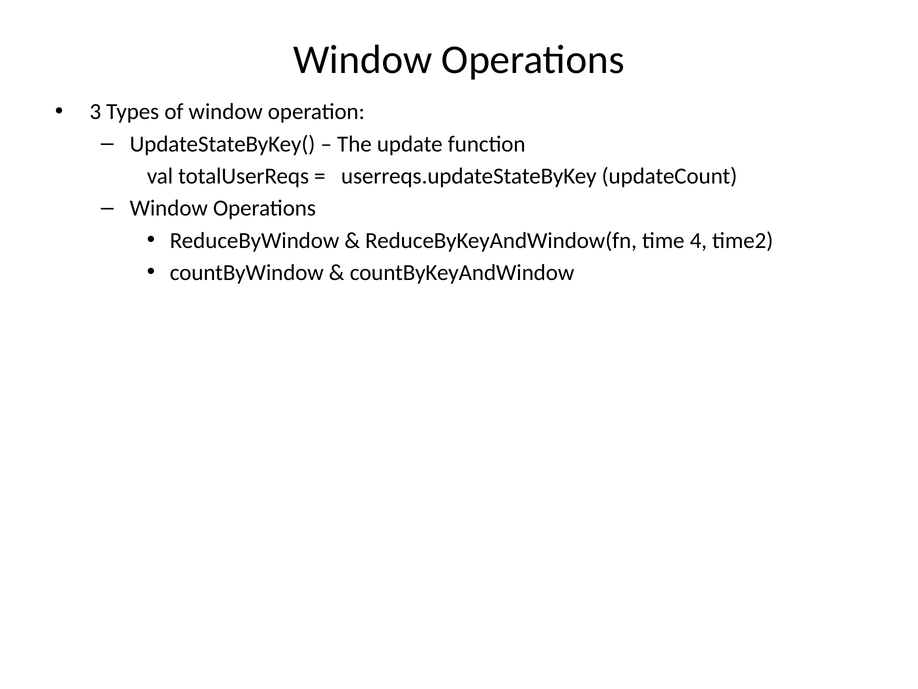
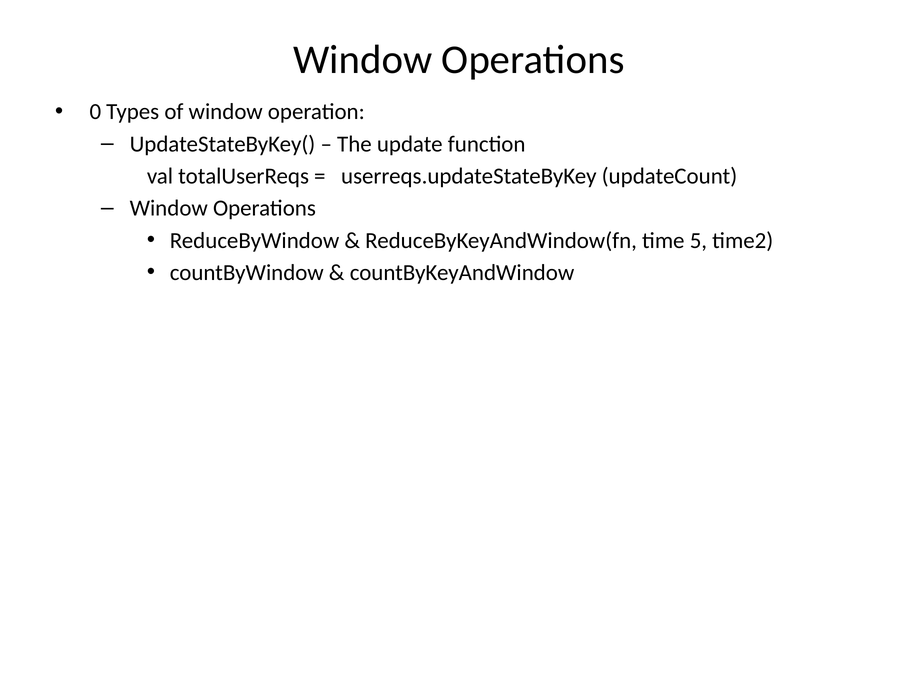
3: 3 -> 0
4: 4 -> 5
